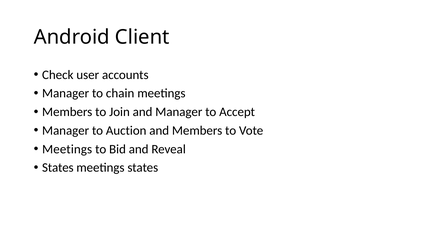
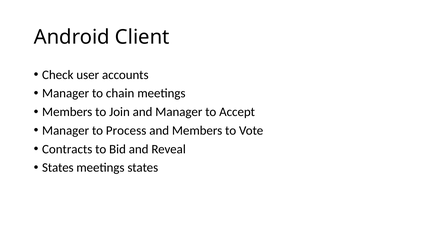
Auction: Auction -> Process
Meetings at (67, 149): Meetings -> Contracts
